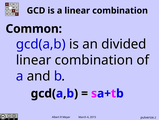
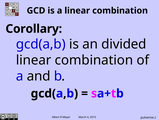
Common: Common -> Corollary
